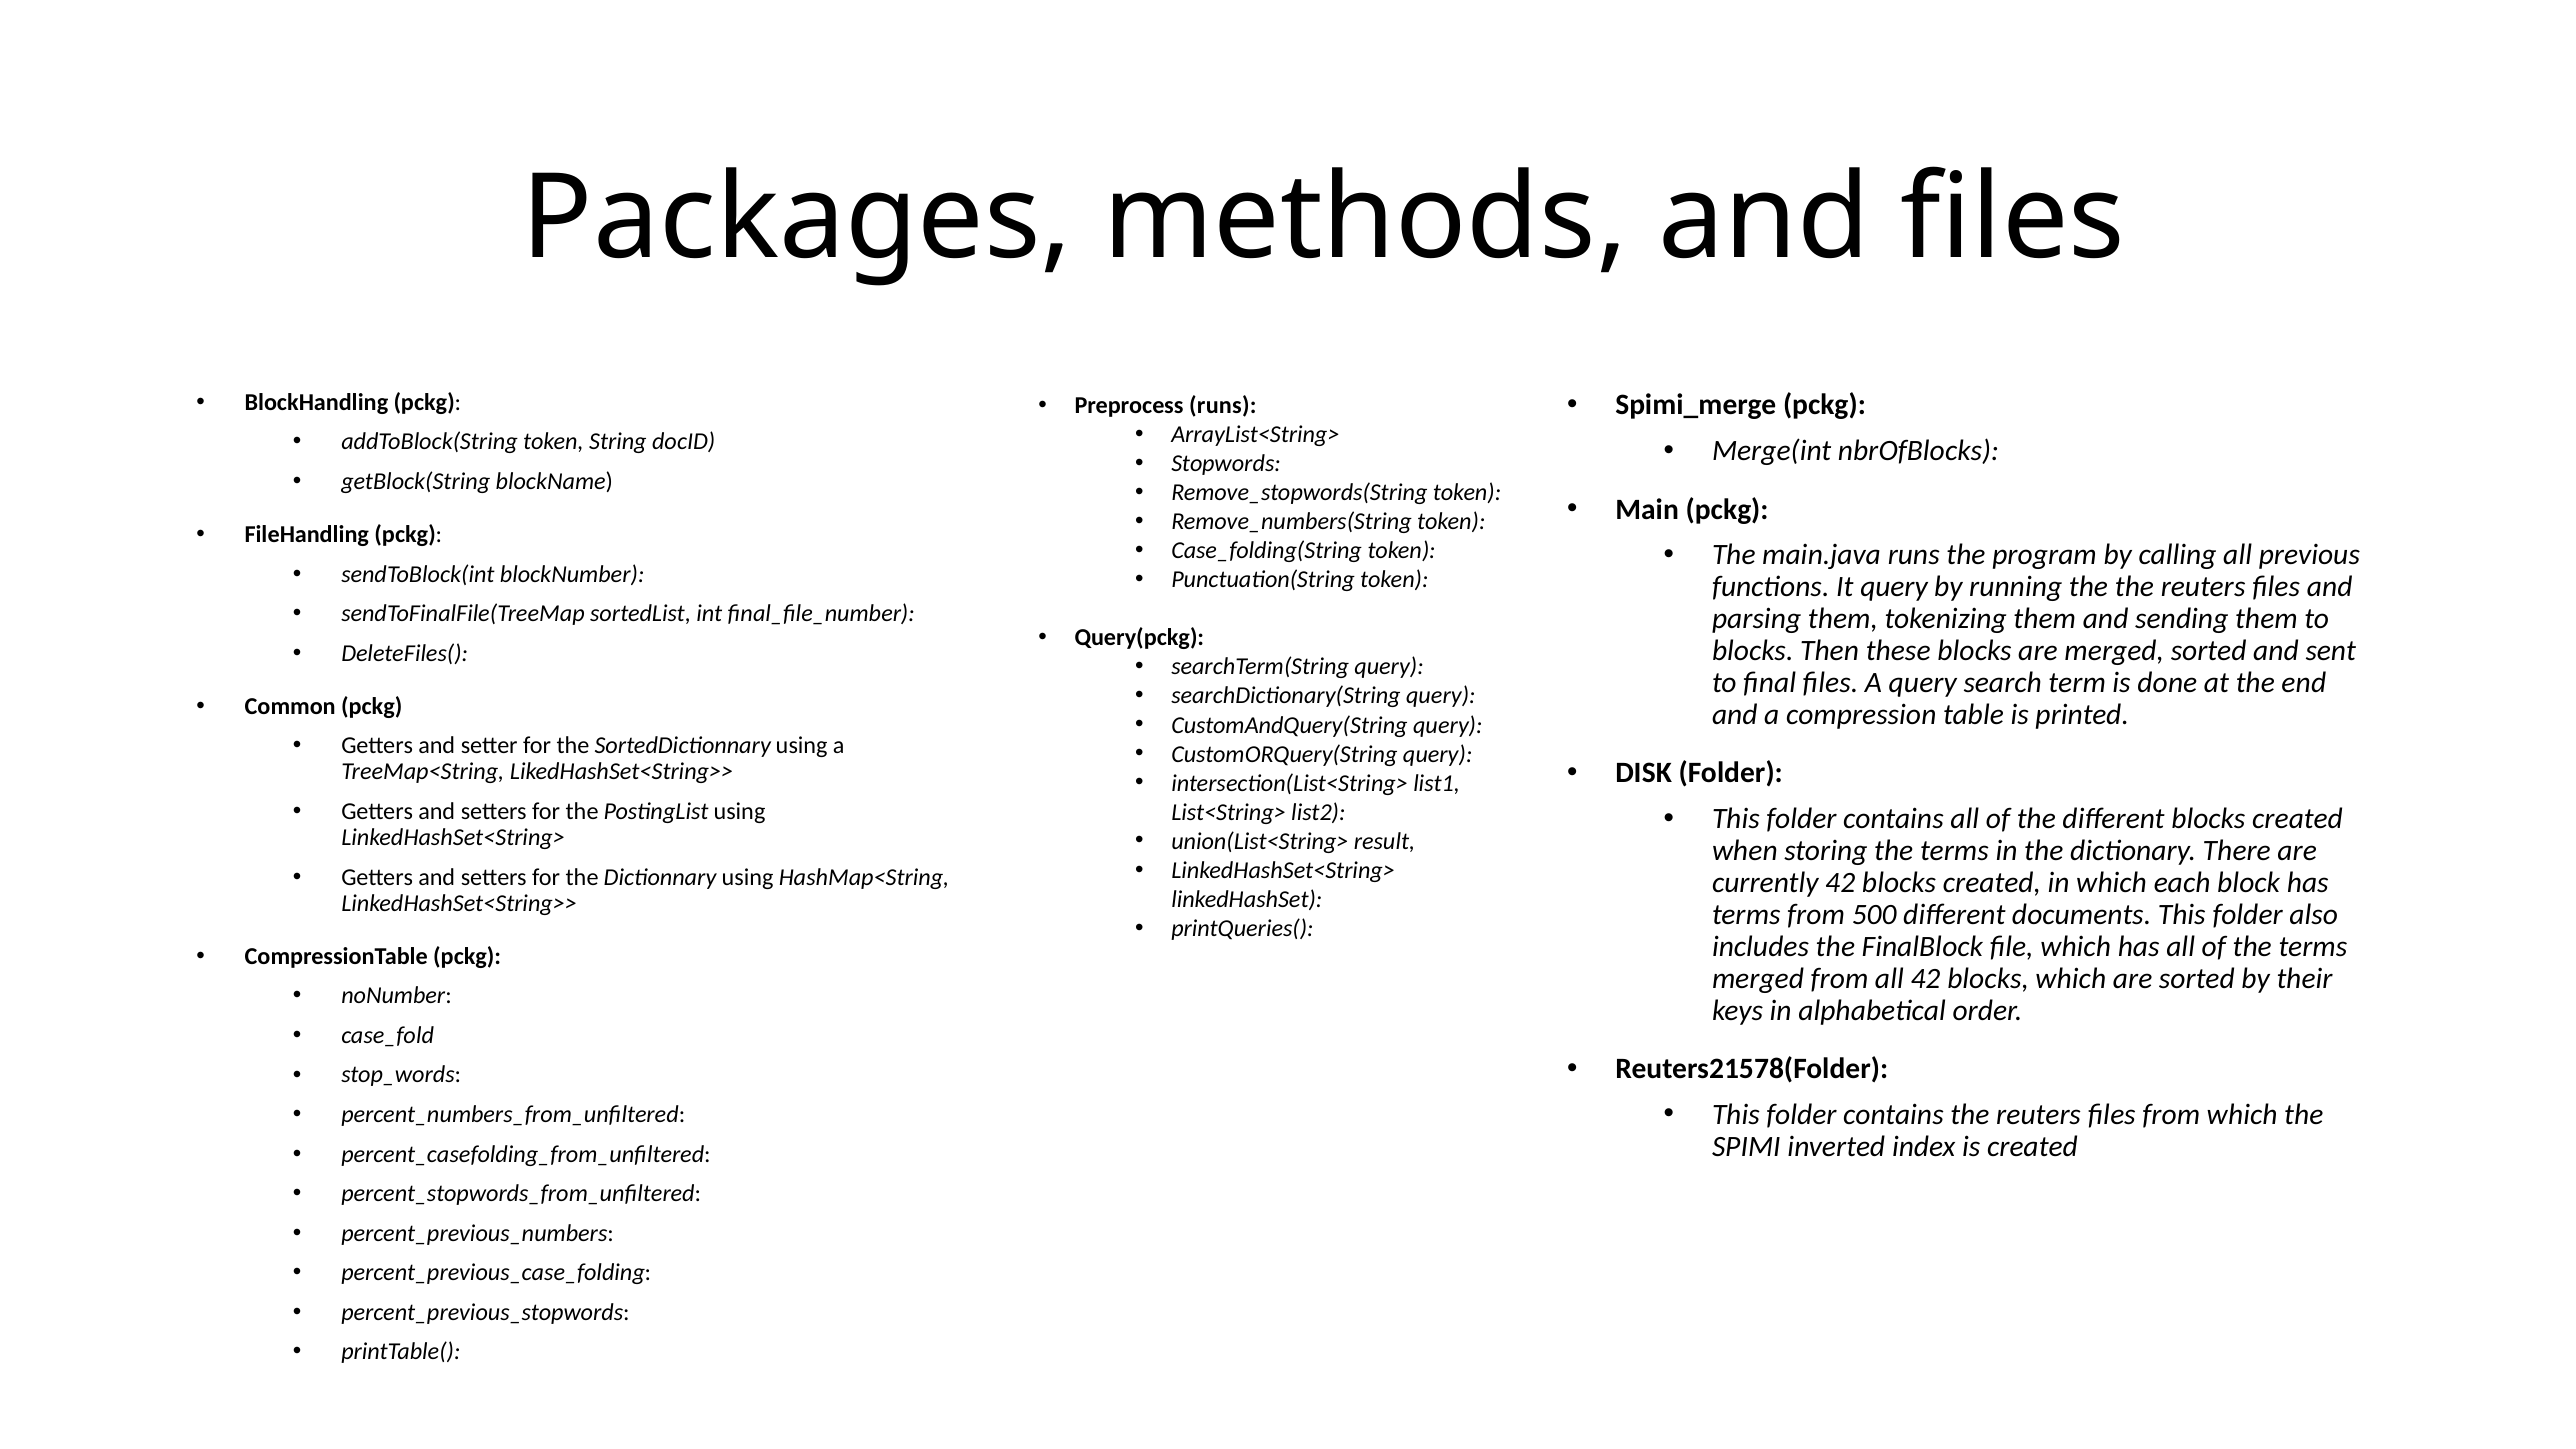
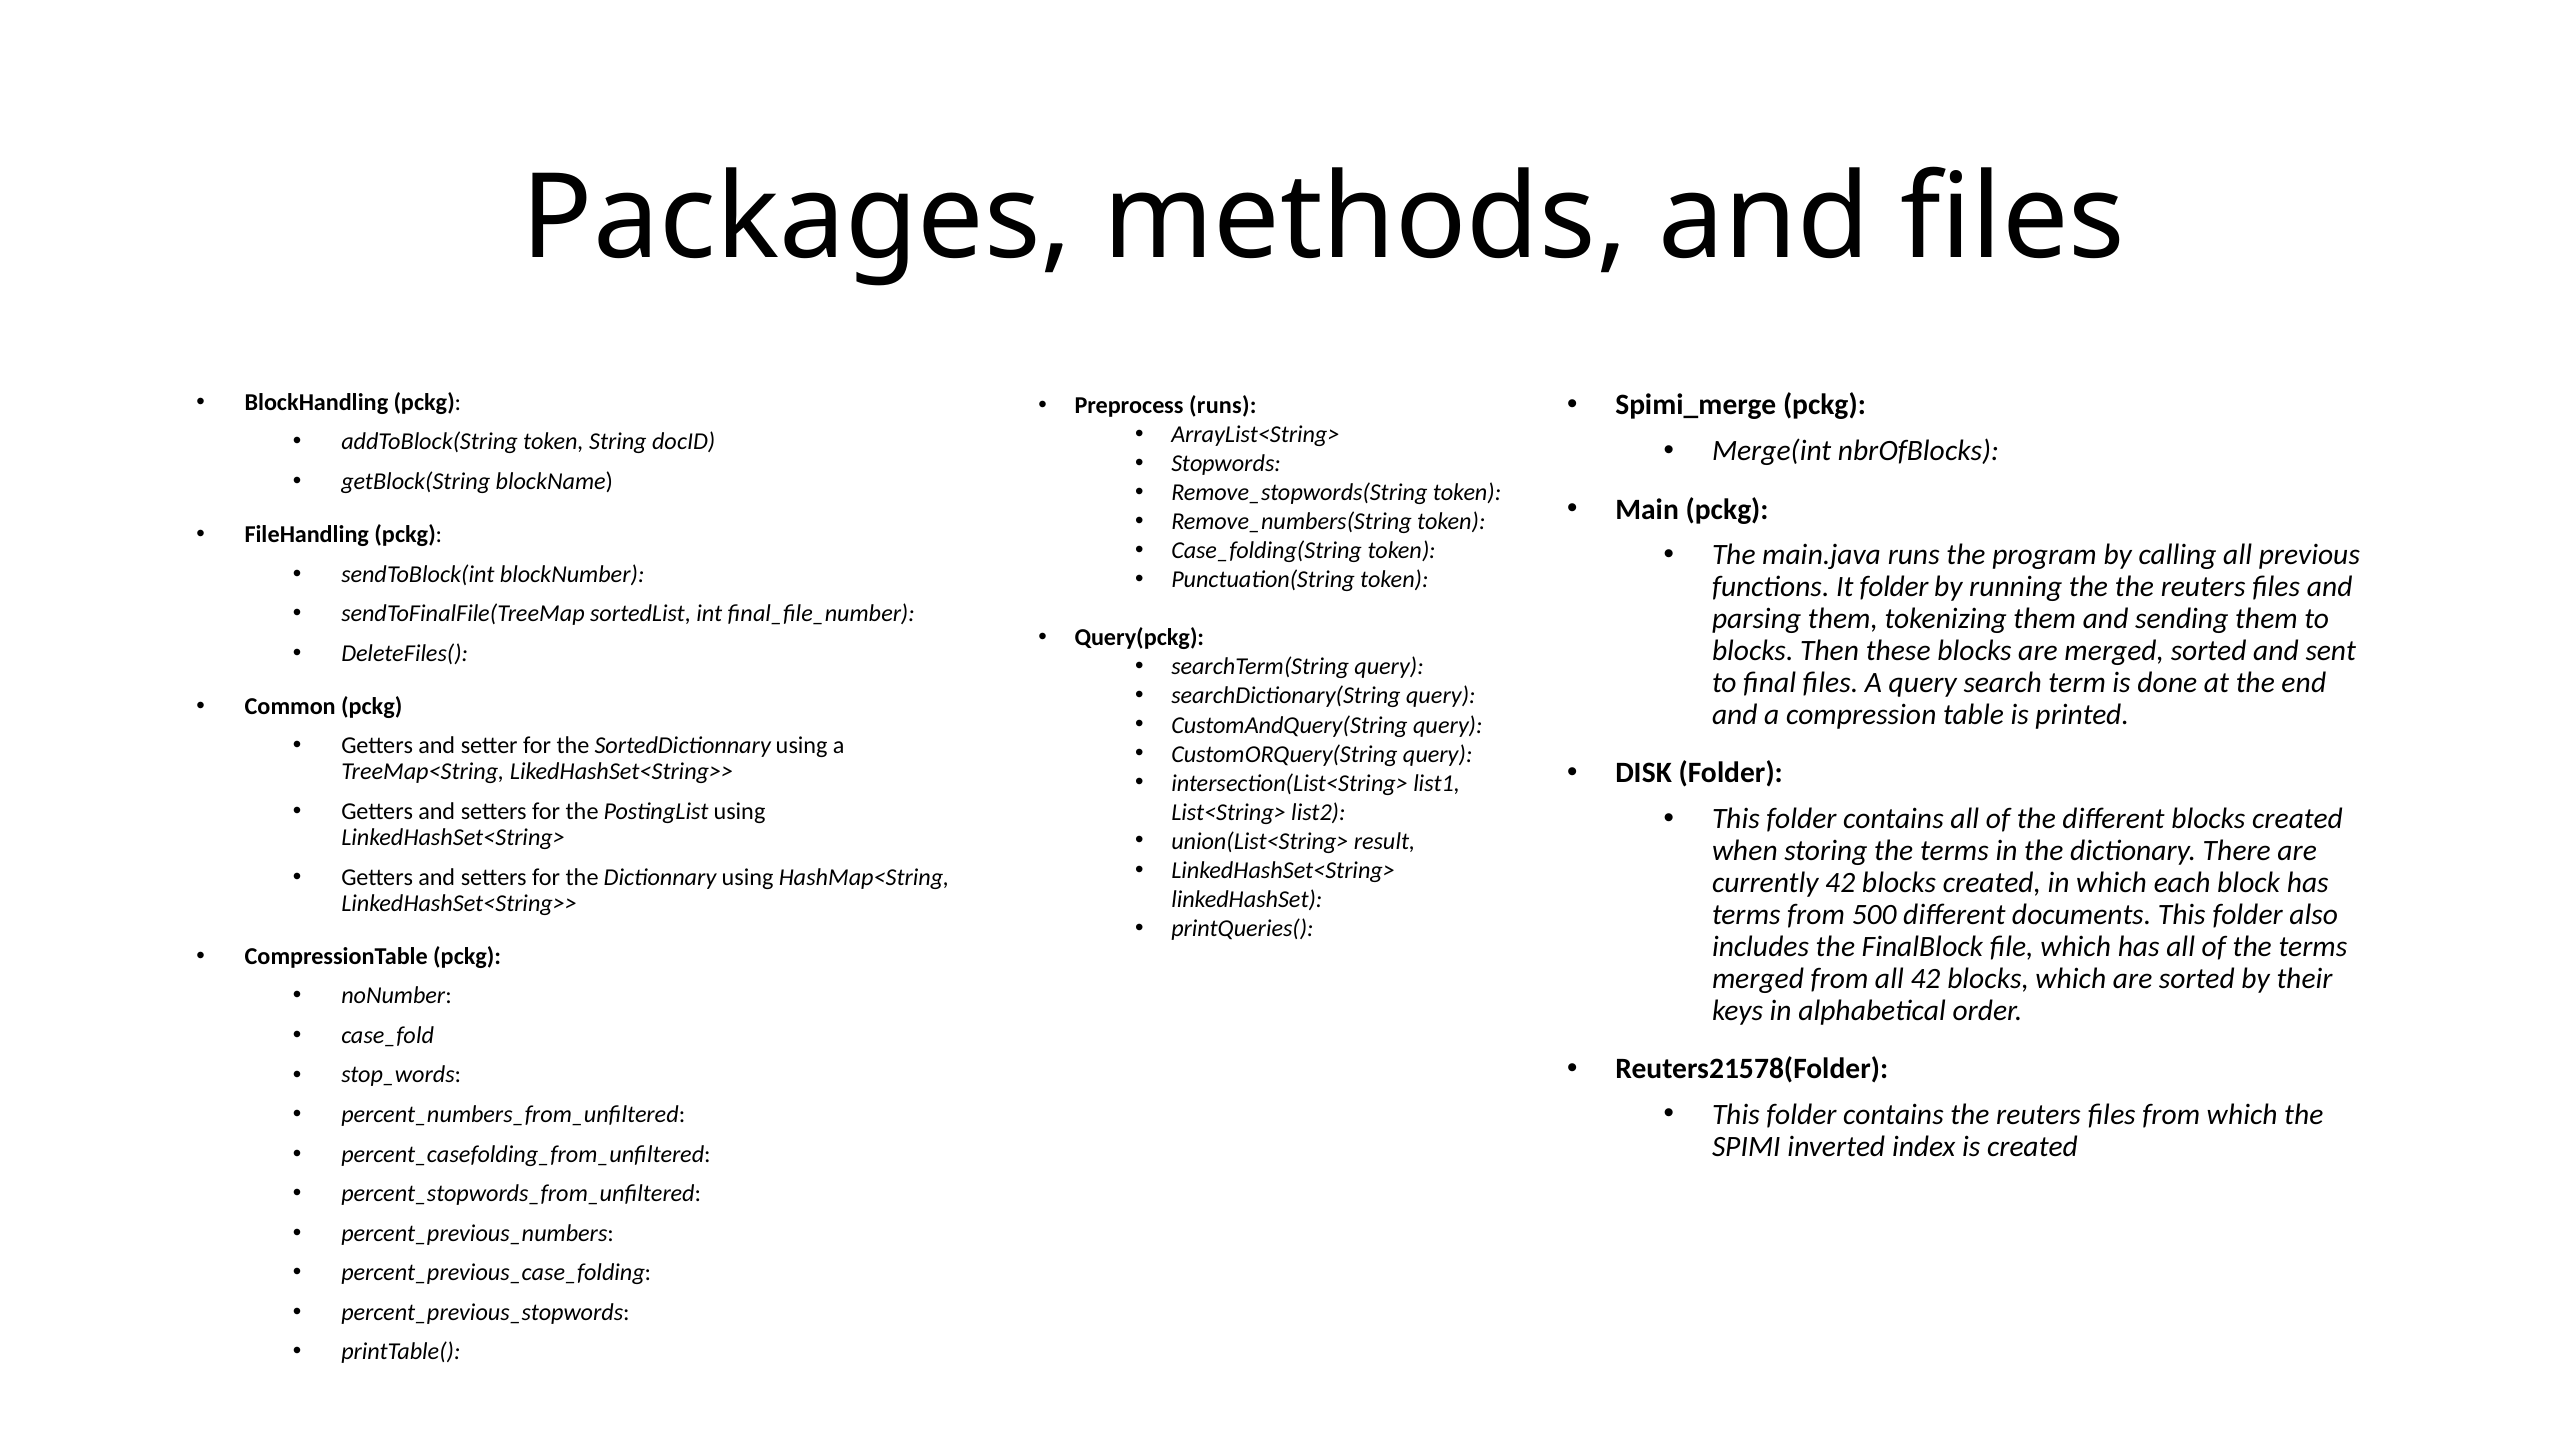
It query: query -> folder
